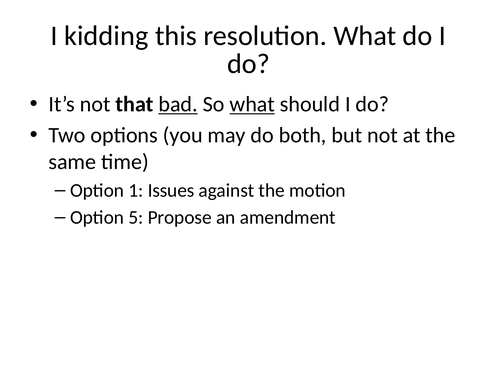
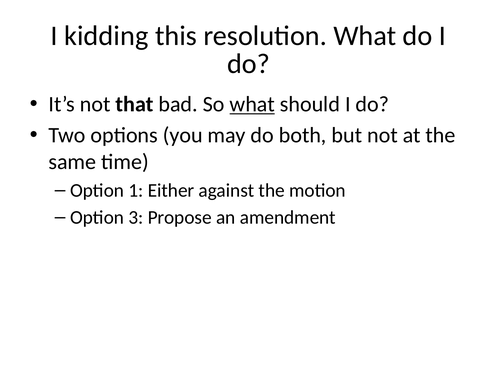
bad underline: present -> none
Issues: Issues -> Either
5: 5 -> 3
